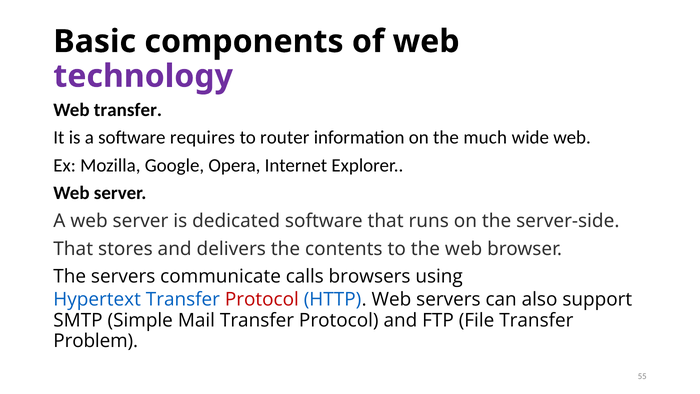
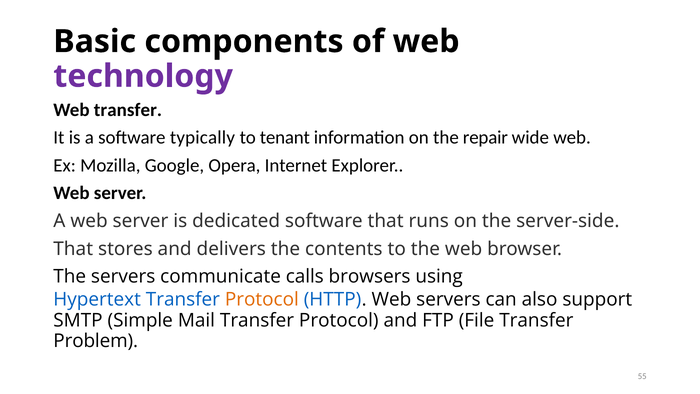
requires: requires -> typically
router: router -> tenant
much: much -> repair
Protocol at (262, 299) colour: red -> orange
